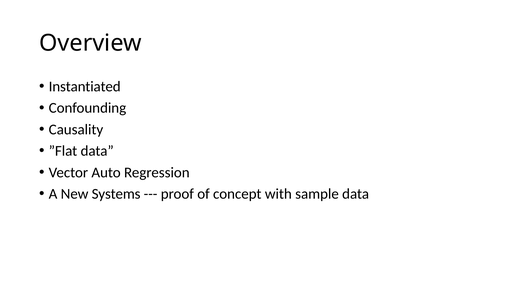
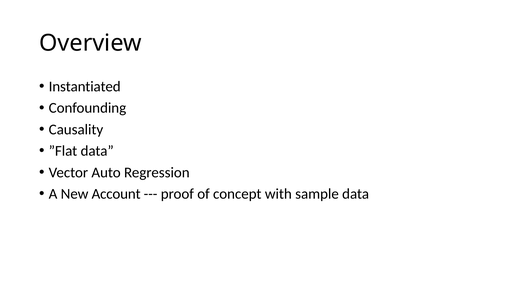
Systems: Systems -> Account
